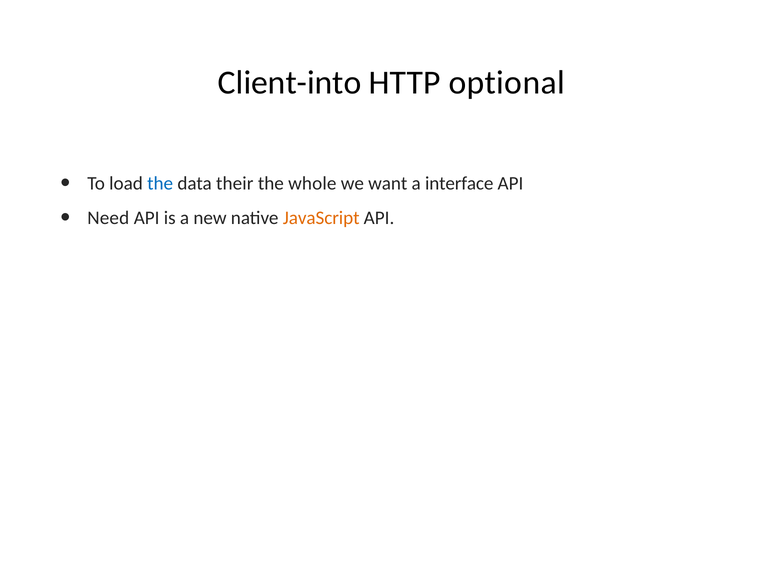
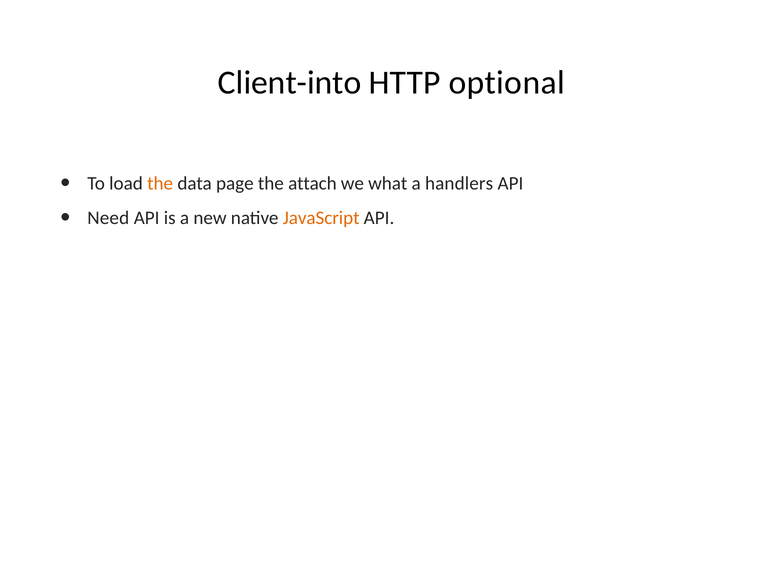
the at (160, 184) colour: blue -> orange
their: their -> page
whole: whole -> attach
want: want -> what
interface: interface -> handlers
